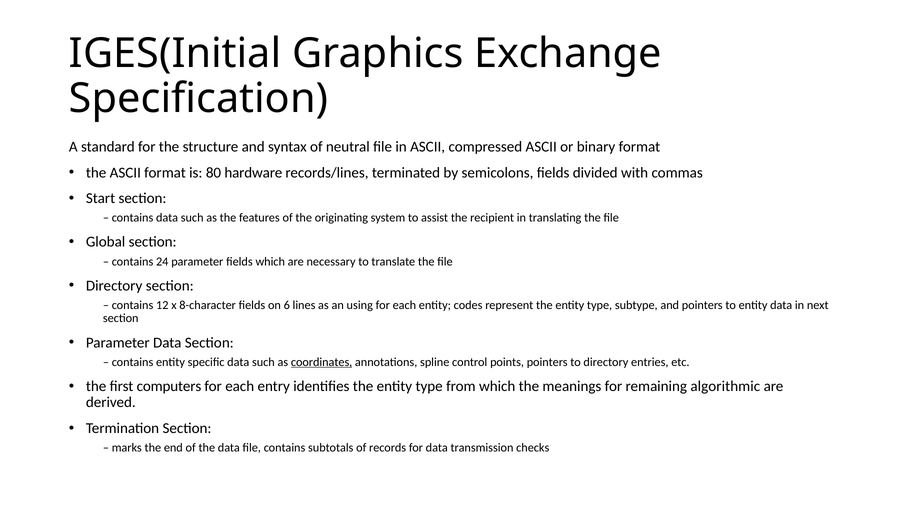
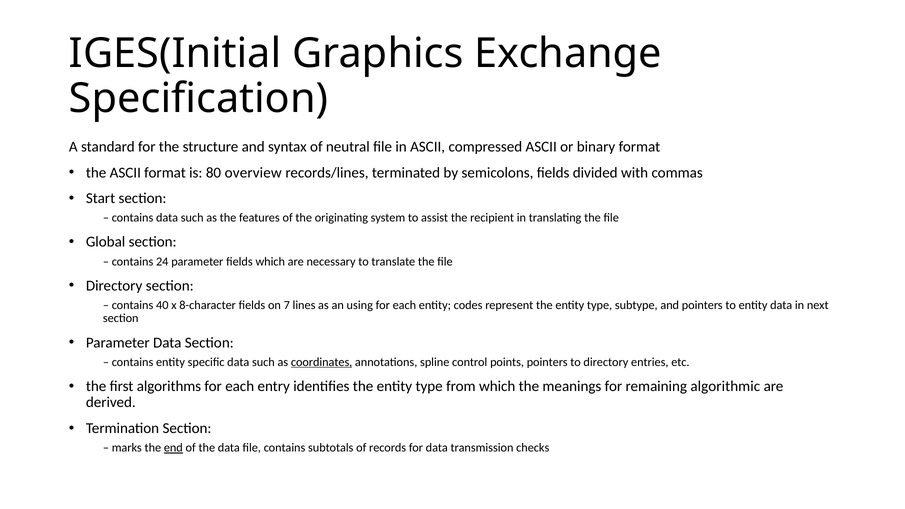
hardware: hardware -> overview
12: 12 -> 40
6: 6 -> 7
computers: computers -> algorithms
end underline: none -> present
